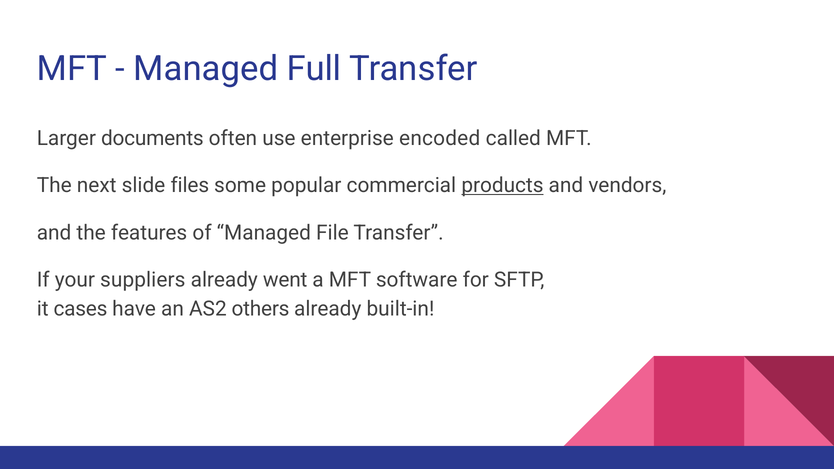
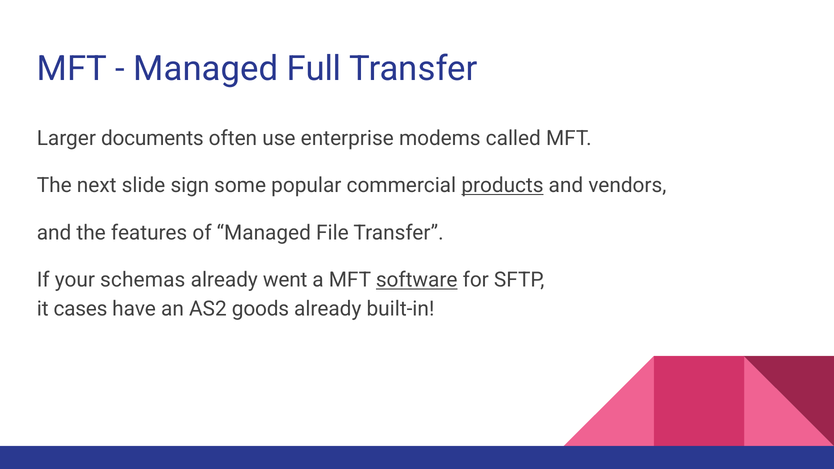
encoded: encoded -> modems
files: files -> sign
suppliers: suppliers -> schemas
software underline: none -> present
others: others -> goods
